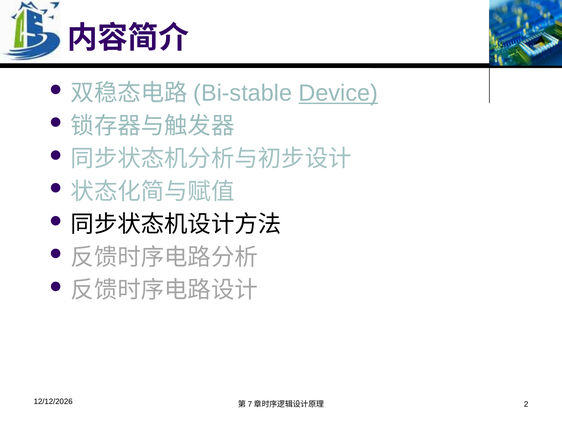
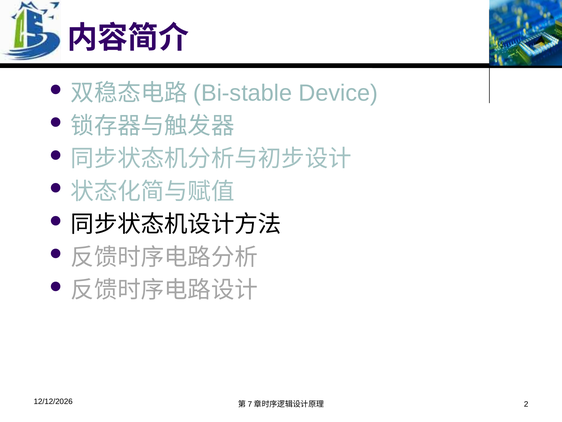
Device underline: present -> none
